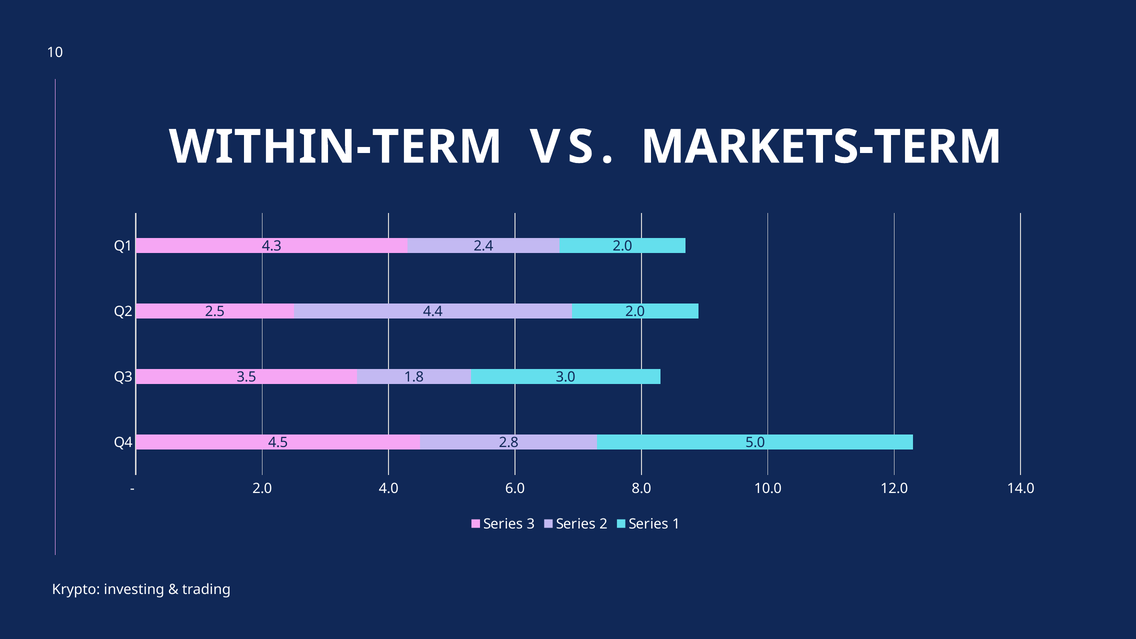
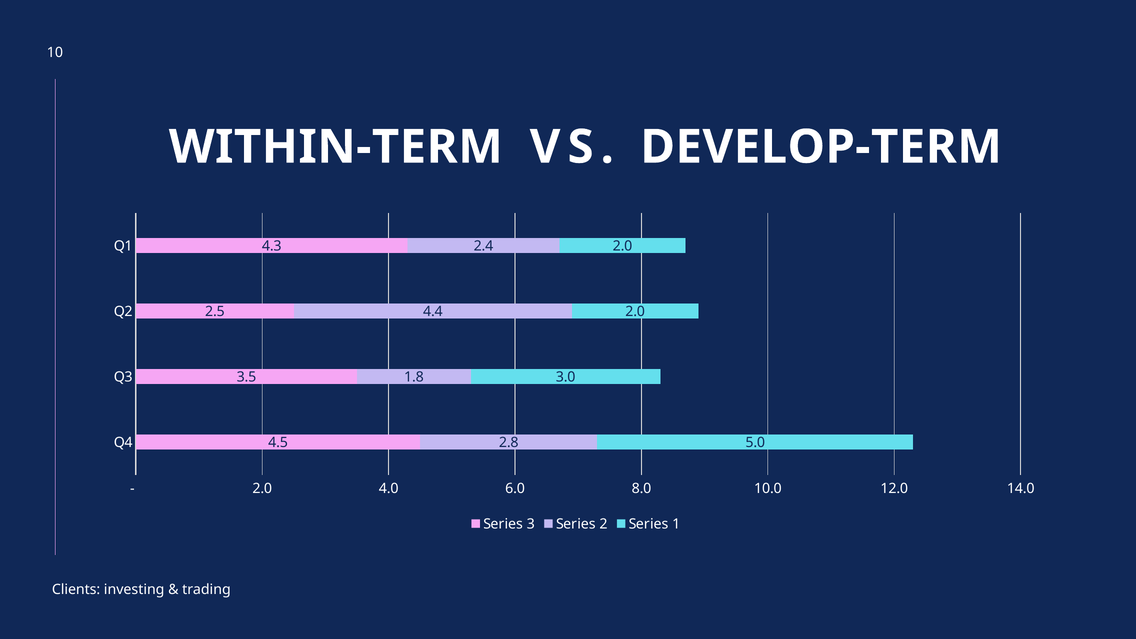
MARKETS-TERM: MARKETS-TERM -> DEVELOP-TERM
Krypto: Krypto -> Clients
